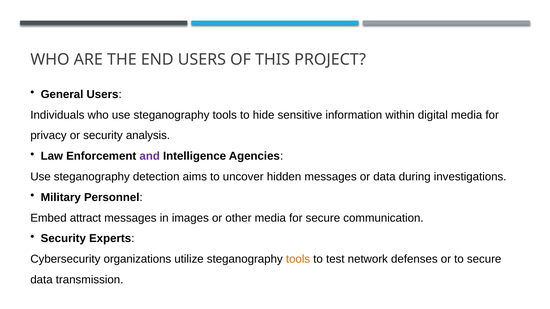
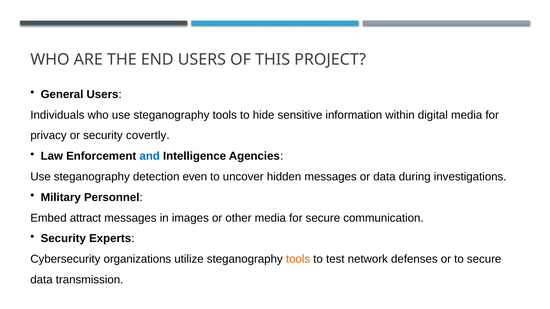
analysis: analysis -> covertly
and colour: purple -> blue
aims: aims -> even
